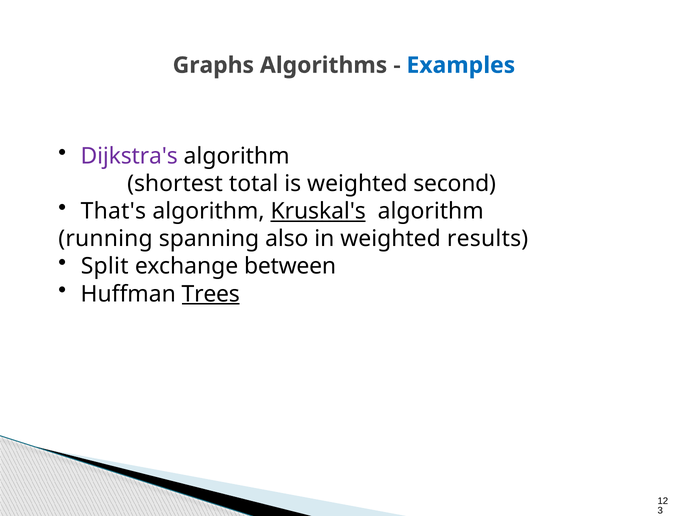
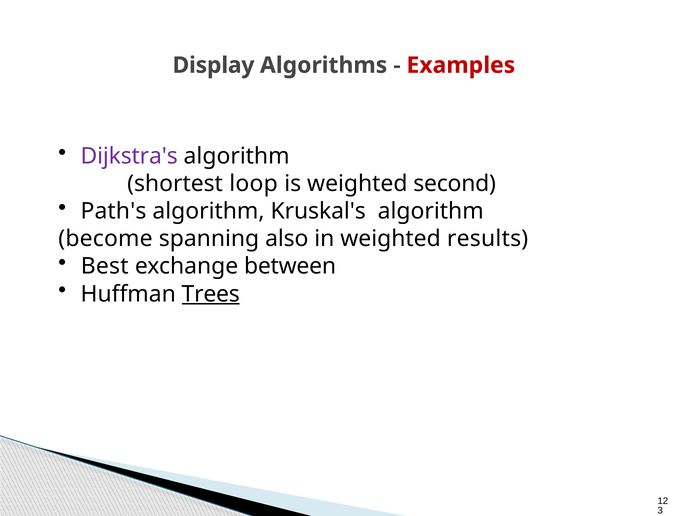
Graphs: Graphs -> Display
Examples colour: blue -> red
total: total -> loop
That's: That's -> Path's
Kruskal's underline: present -> none
running: running -> become
Split: Split -> Best
